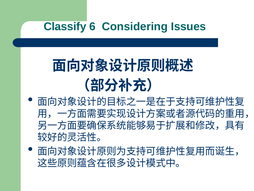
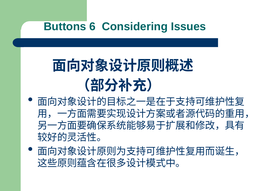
Classify: Classify -> Buttons
